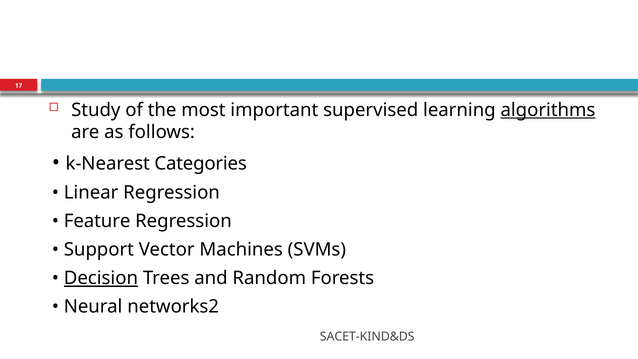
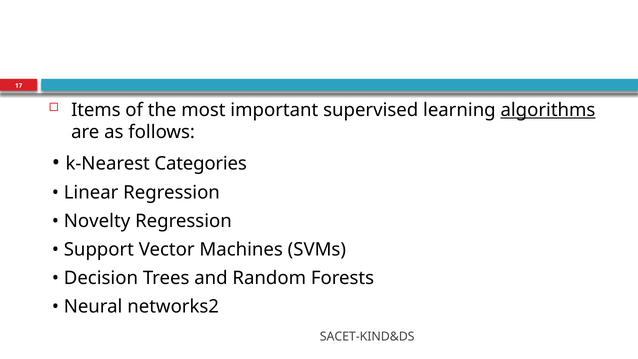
Study: Study -> Items
Feature: Feature -> Novelty
Decision underline: present -> none
